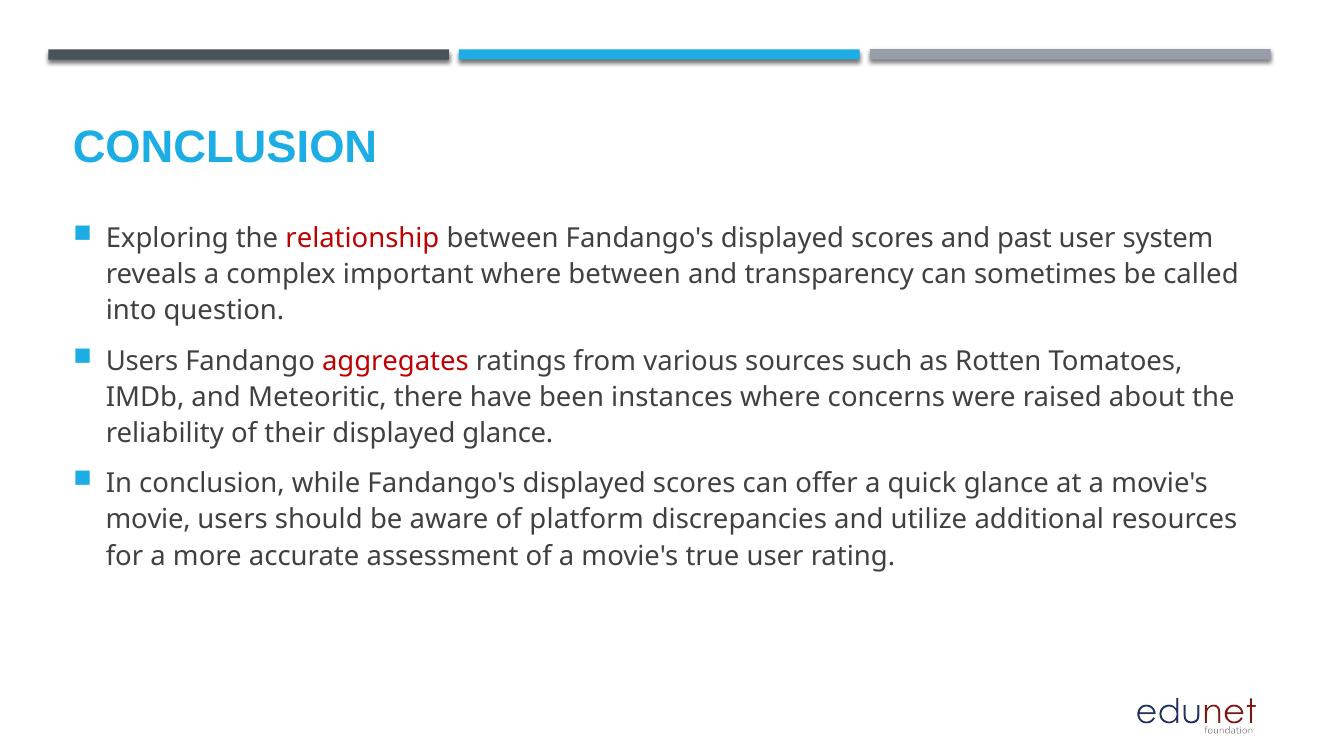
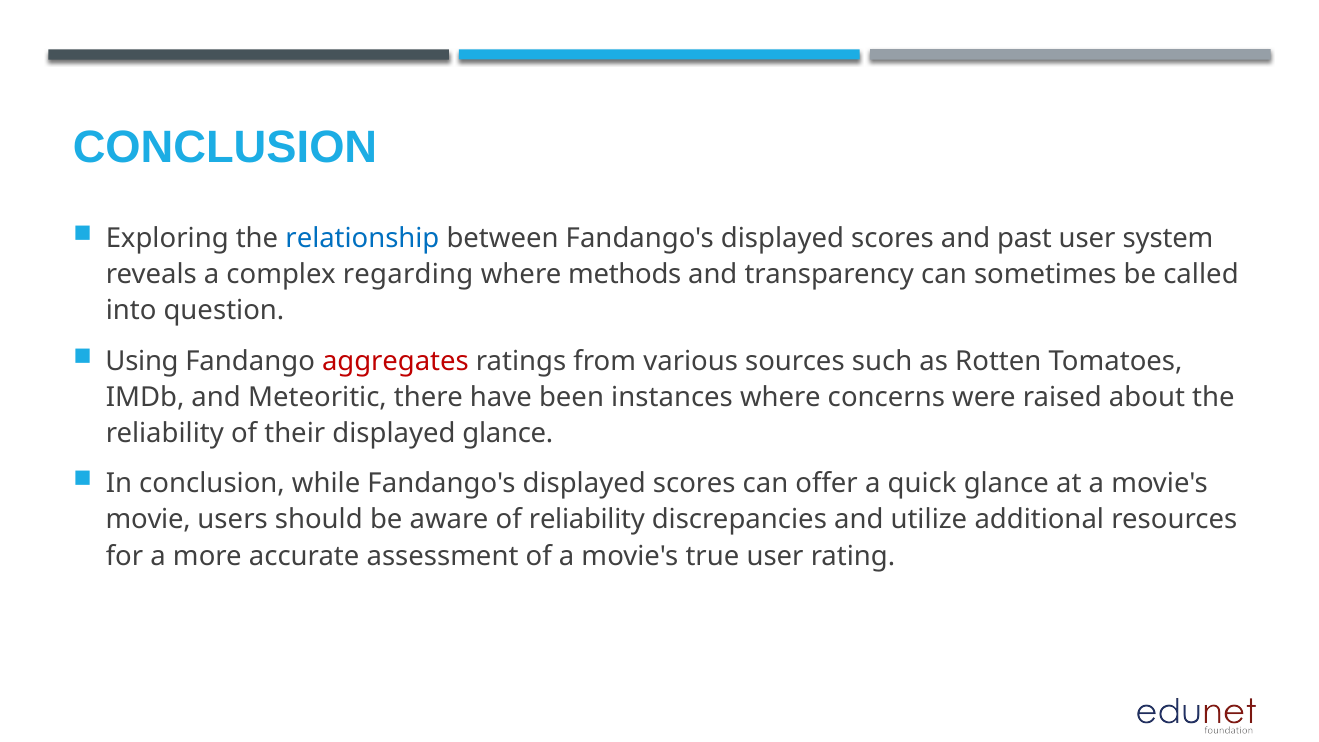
relationship colour: red -> blue
important: important -> regarding
where between: between -> methods
Users at (142, 361): Users -> Using
of platform: platform -> reliability
